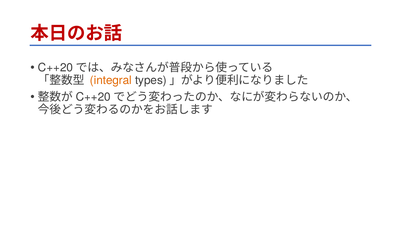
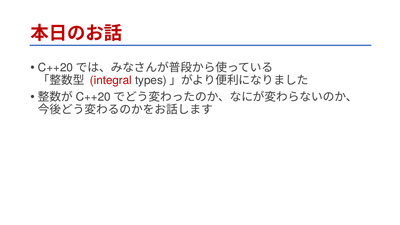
integral colour: orange -> red
